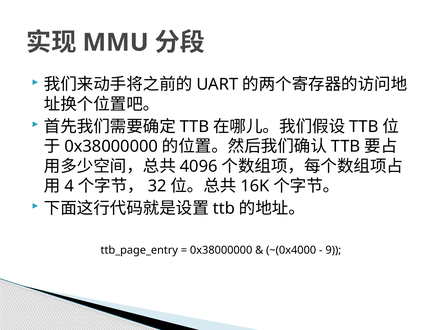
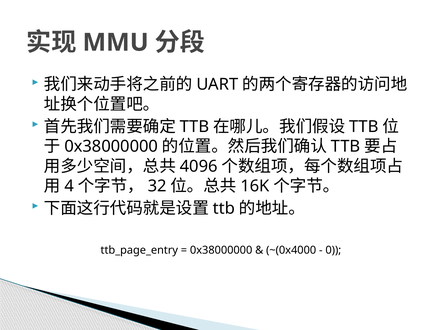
9: 9 -> 0
